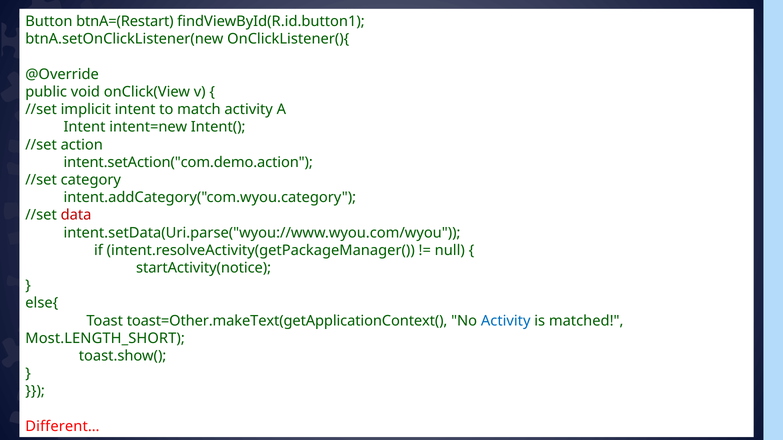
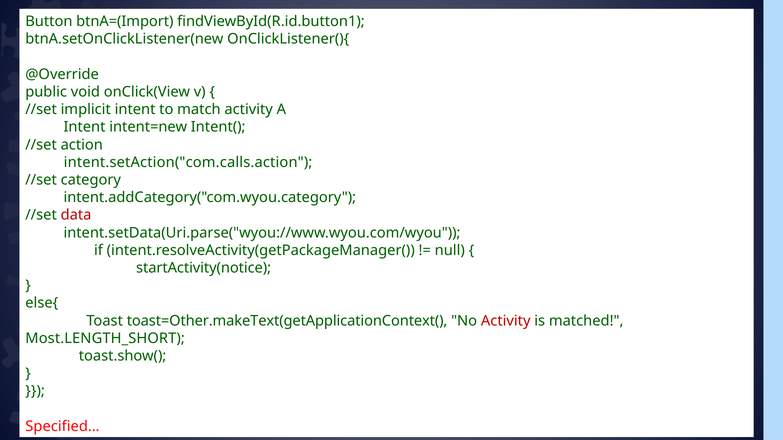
btnA=(Restart: btnA=(Restart -> btnA=(Import
intent.setAction("com.demo.action: intent.setAction("com.demo.action -> intent.setAction("com.calls.action
Activity at (506, 321) colour: blue -> red
Different…: Different… -> Specified…
